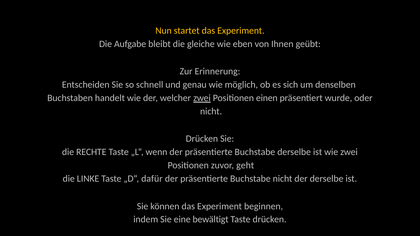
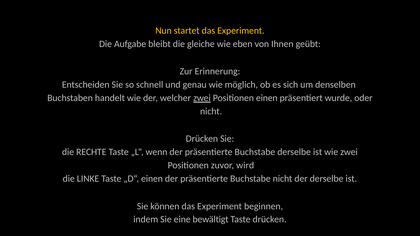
geht: geht -> wird
„D“ dafür: dafür -> einen
